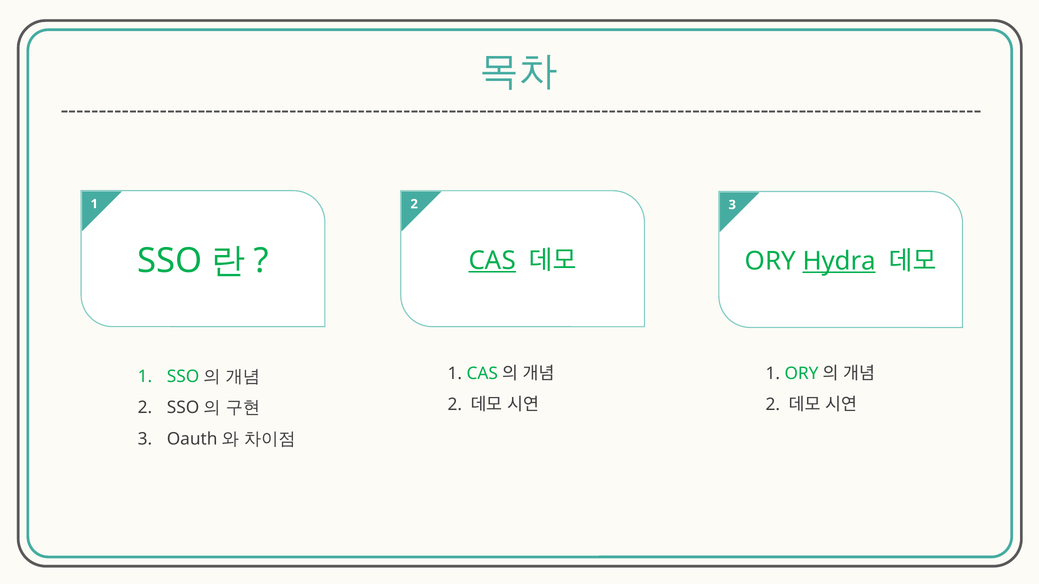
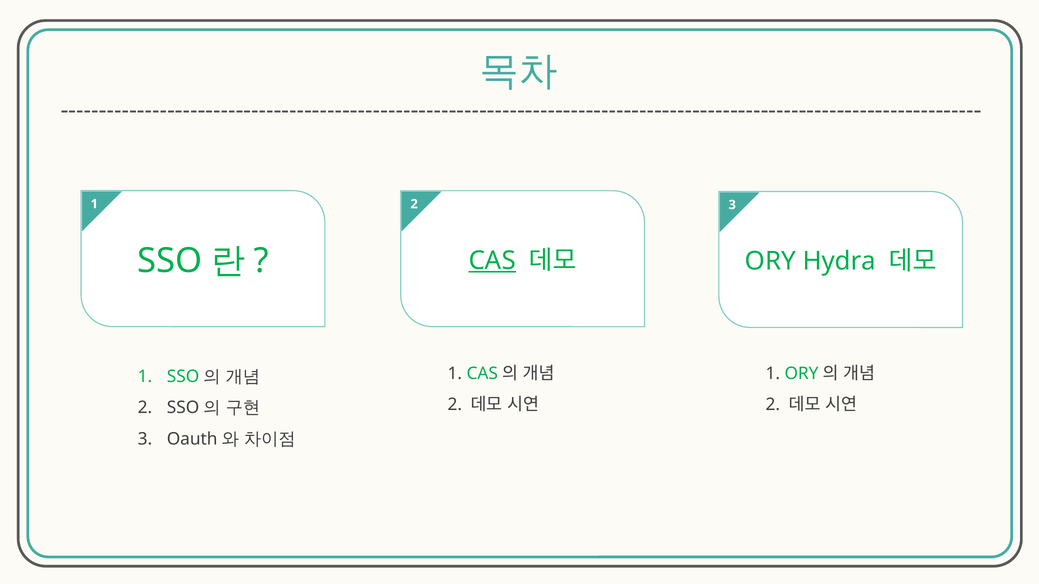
Hydra underline: present -> none
